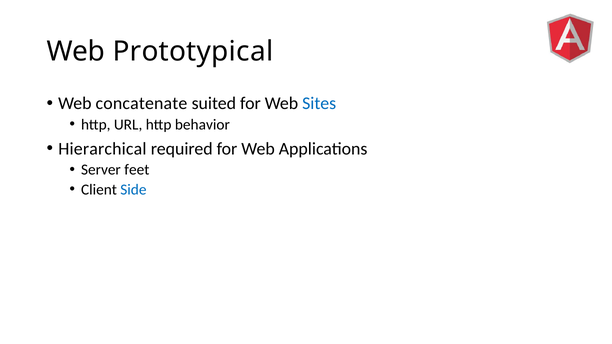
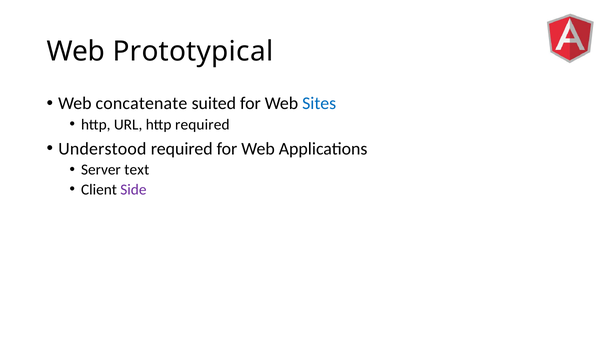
http behavior: behavior -> required
Hierarchical: Hierarchical -> Understood
feet: feet -> text
Side colour: blue -> purple
